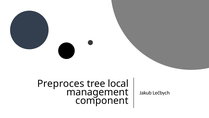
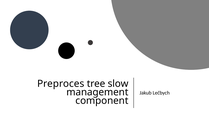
local: local -> slow
